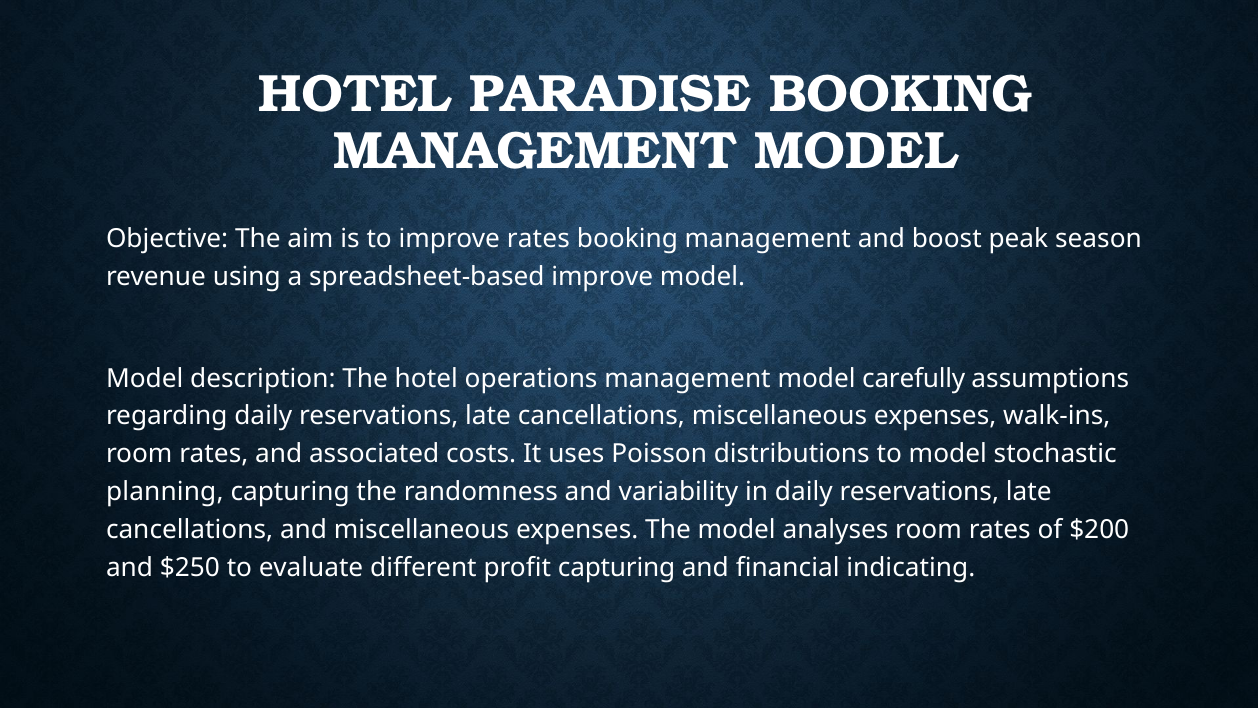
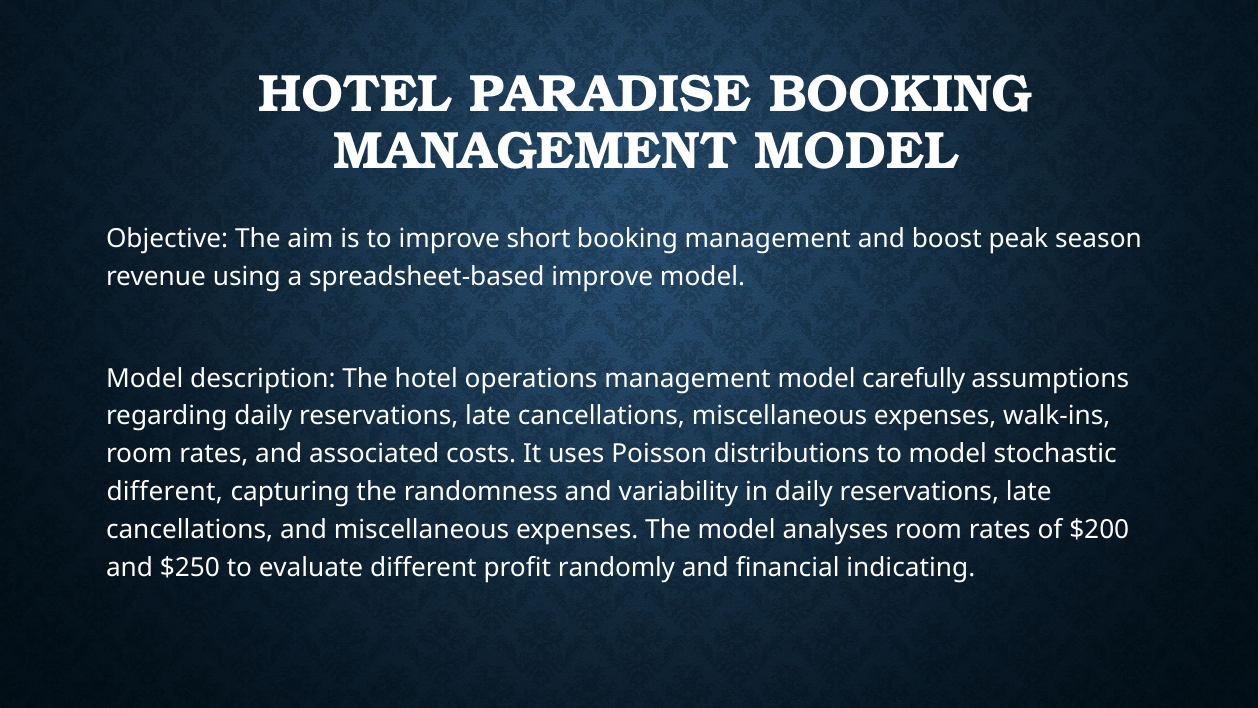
improve rates: rates -> short
planning at (165, 492): planning -> different
profit capturing: capturing -> randomly
